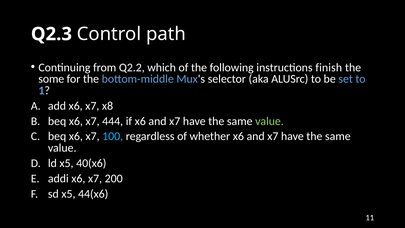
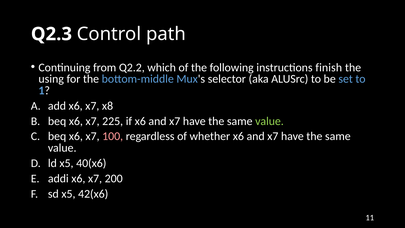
some: some -> using
444: 444 -> 225
100 colour: light blue -> pink
44(x6: 44(x6 -> 42(x6
